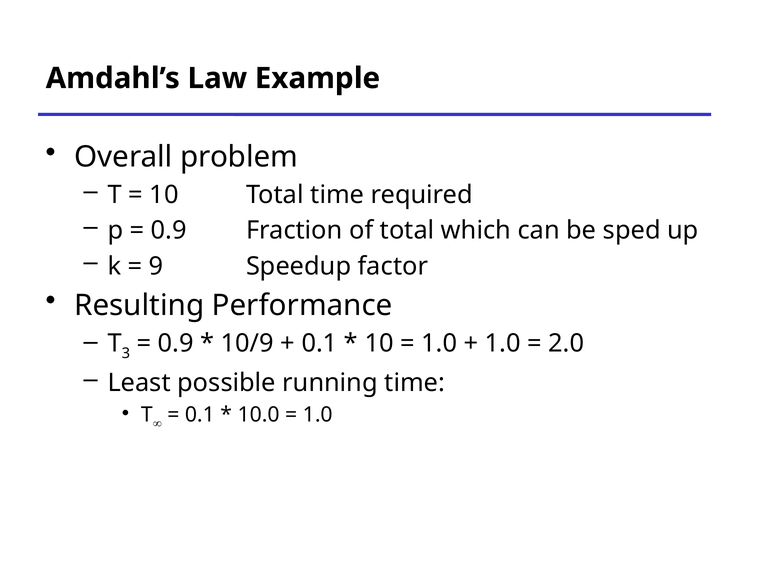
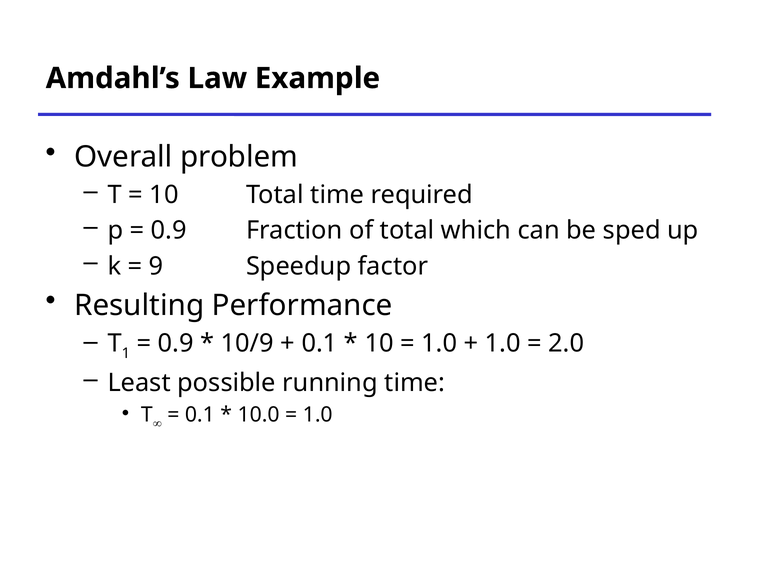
3: 3 -> 1
